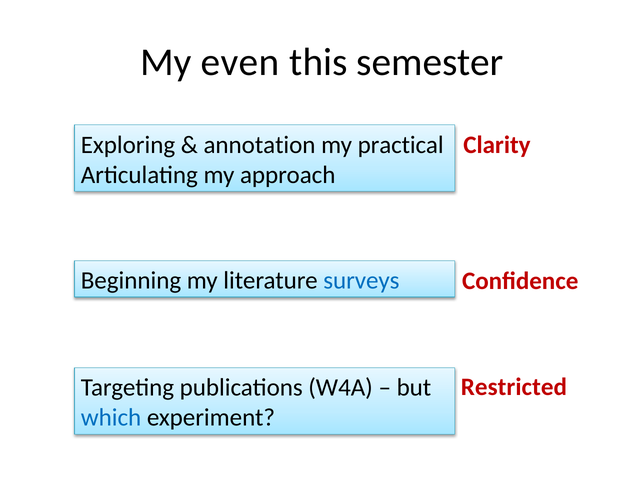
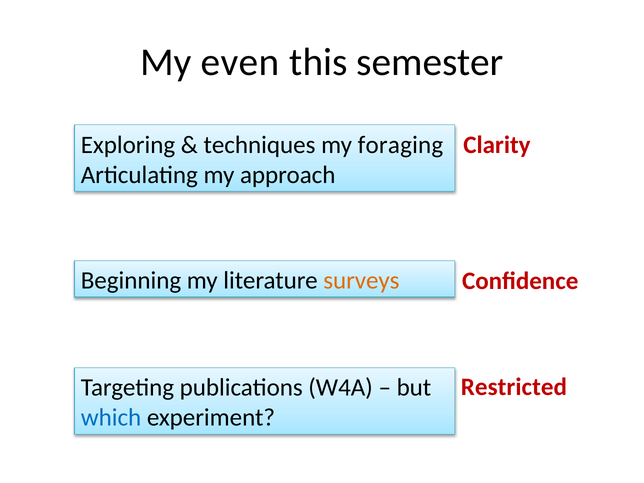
annotation: annotation -> techniques
practical: practical -> foraging
surveys colour: blue -> orange
